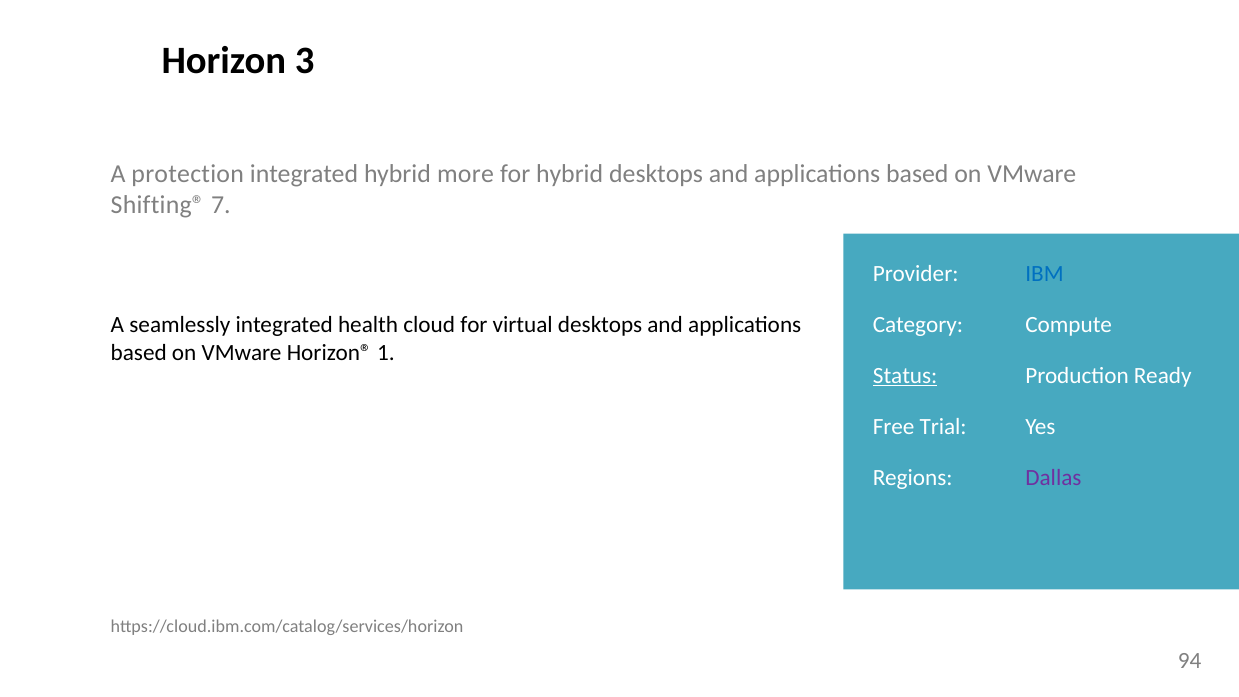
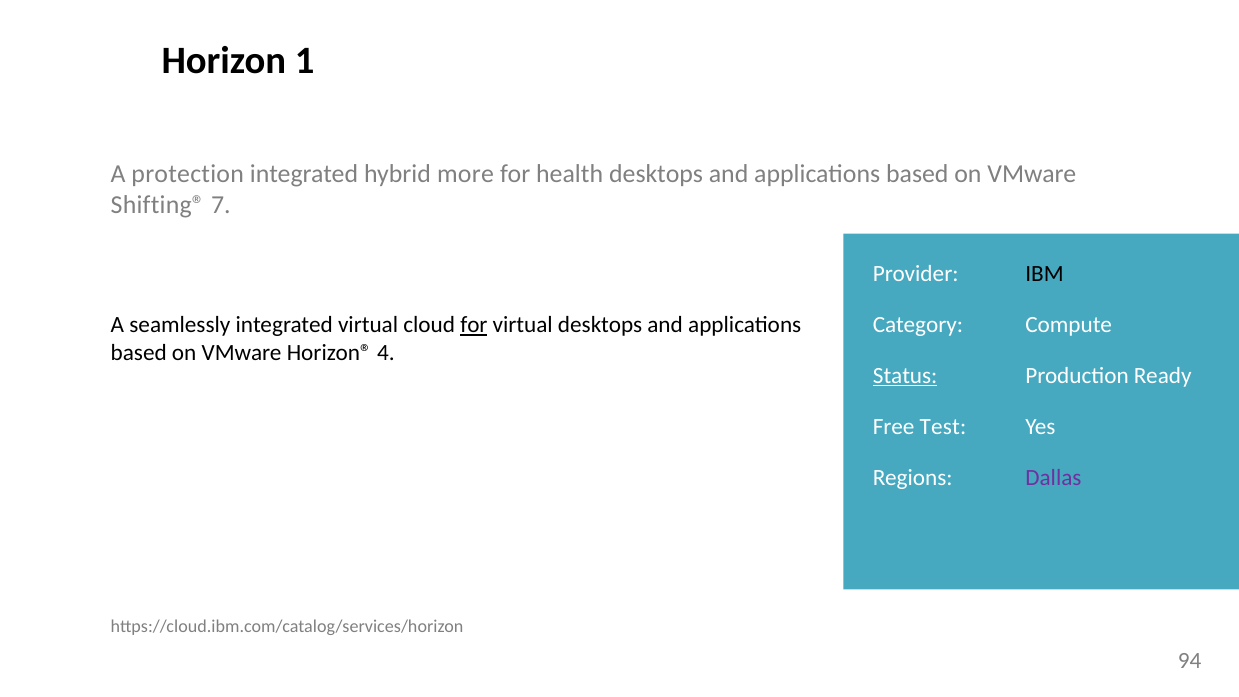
3: 3 -> 1
for hybrid: hybrid -> health
IBM colour: blue -> black
integrated health: health -> virtual
for at (474, 325) underline: none -> present
1: 1 -> 4
Trial: Trial -> Test
